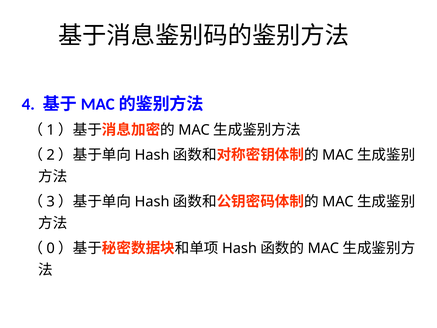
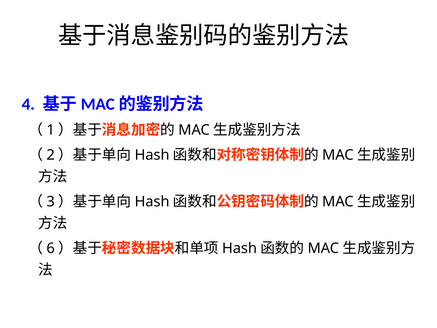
0: 0 -> 6
